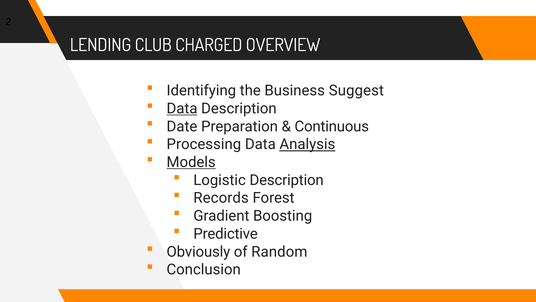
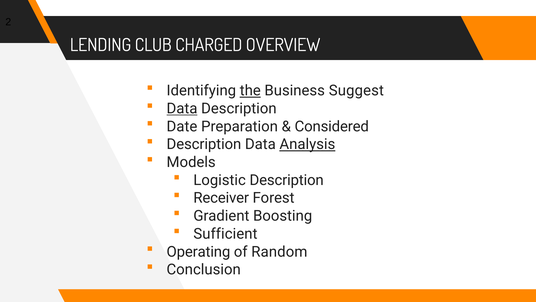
the underline: none -> present
Continuous: Continuous -> Considered
Processing at (204, 144): Processing -> Description
Models underline: present -> none
Records: Records -> Receiver
Predictive: Predictive -> Sufficient
Obviously: Obviously -> Operating
